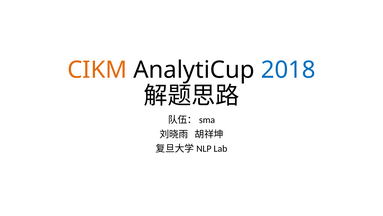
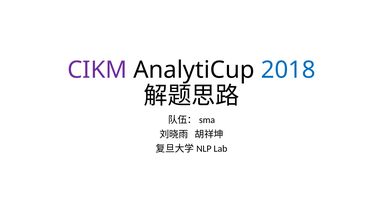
CIKM colour: orange -> purple
